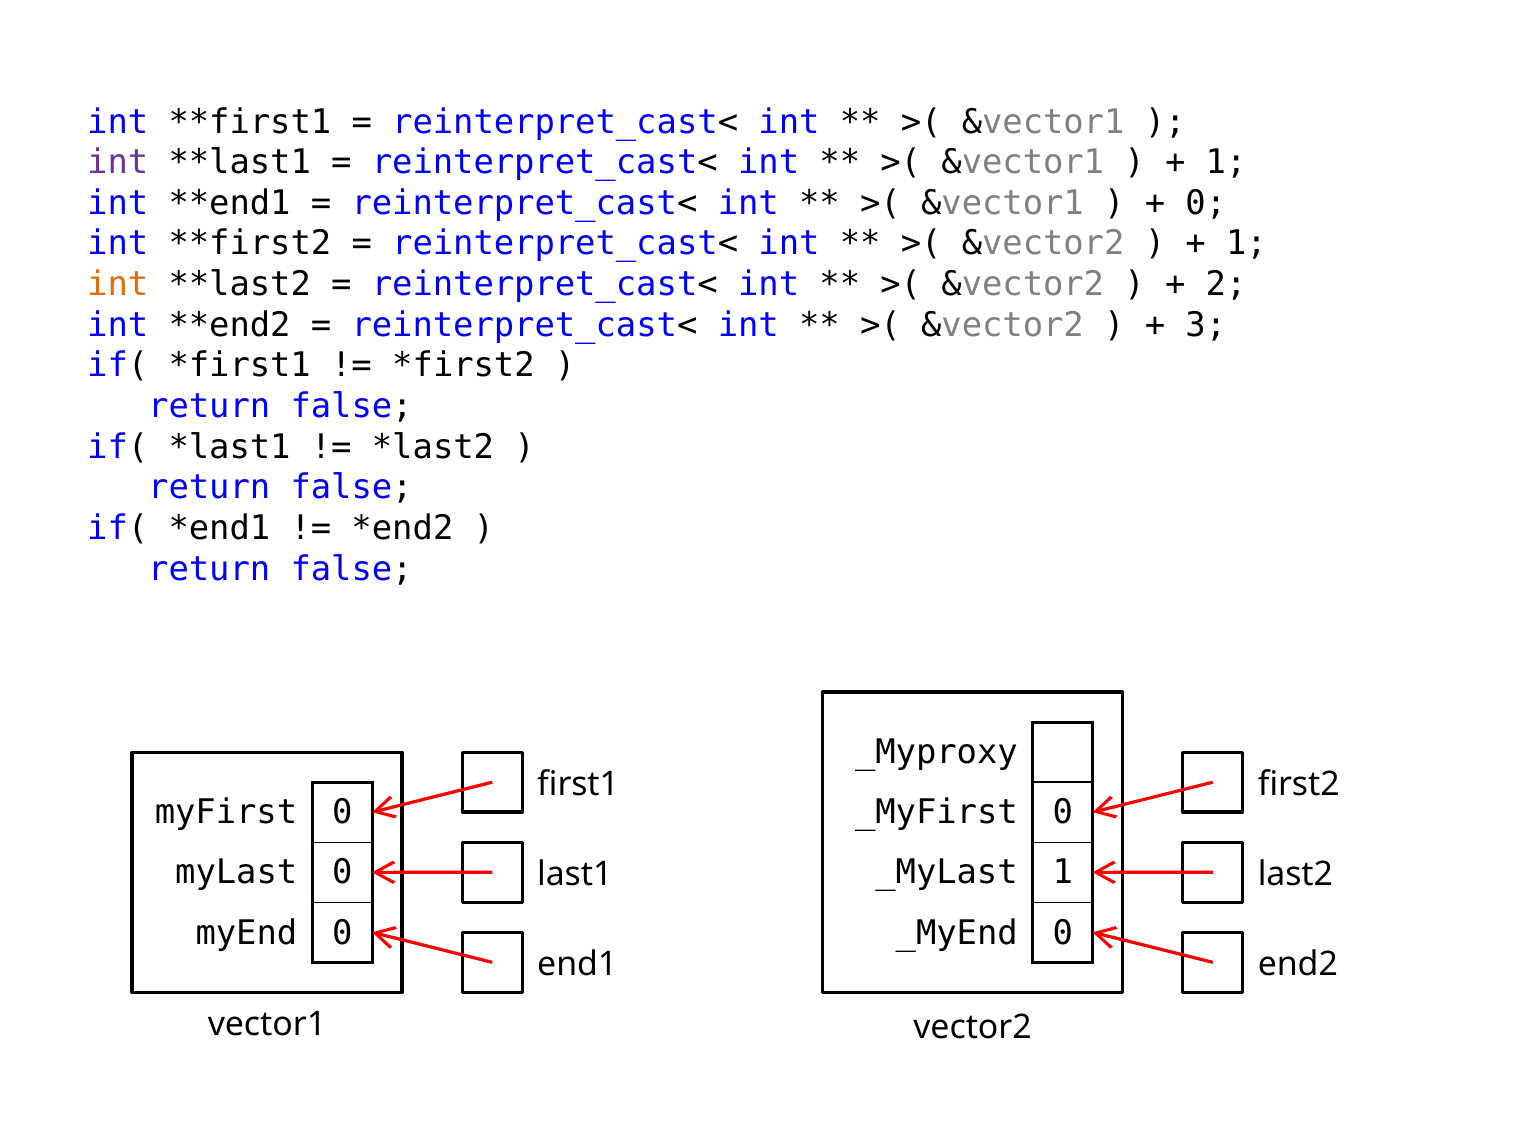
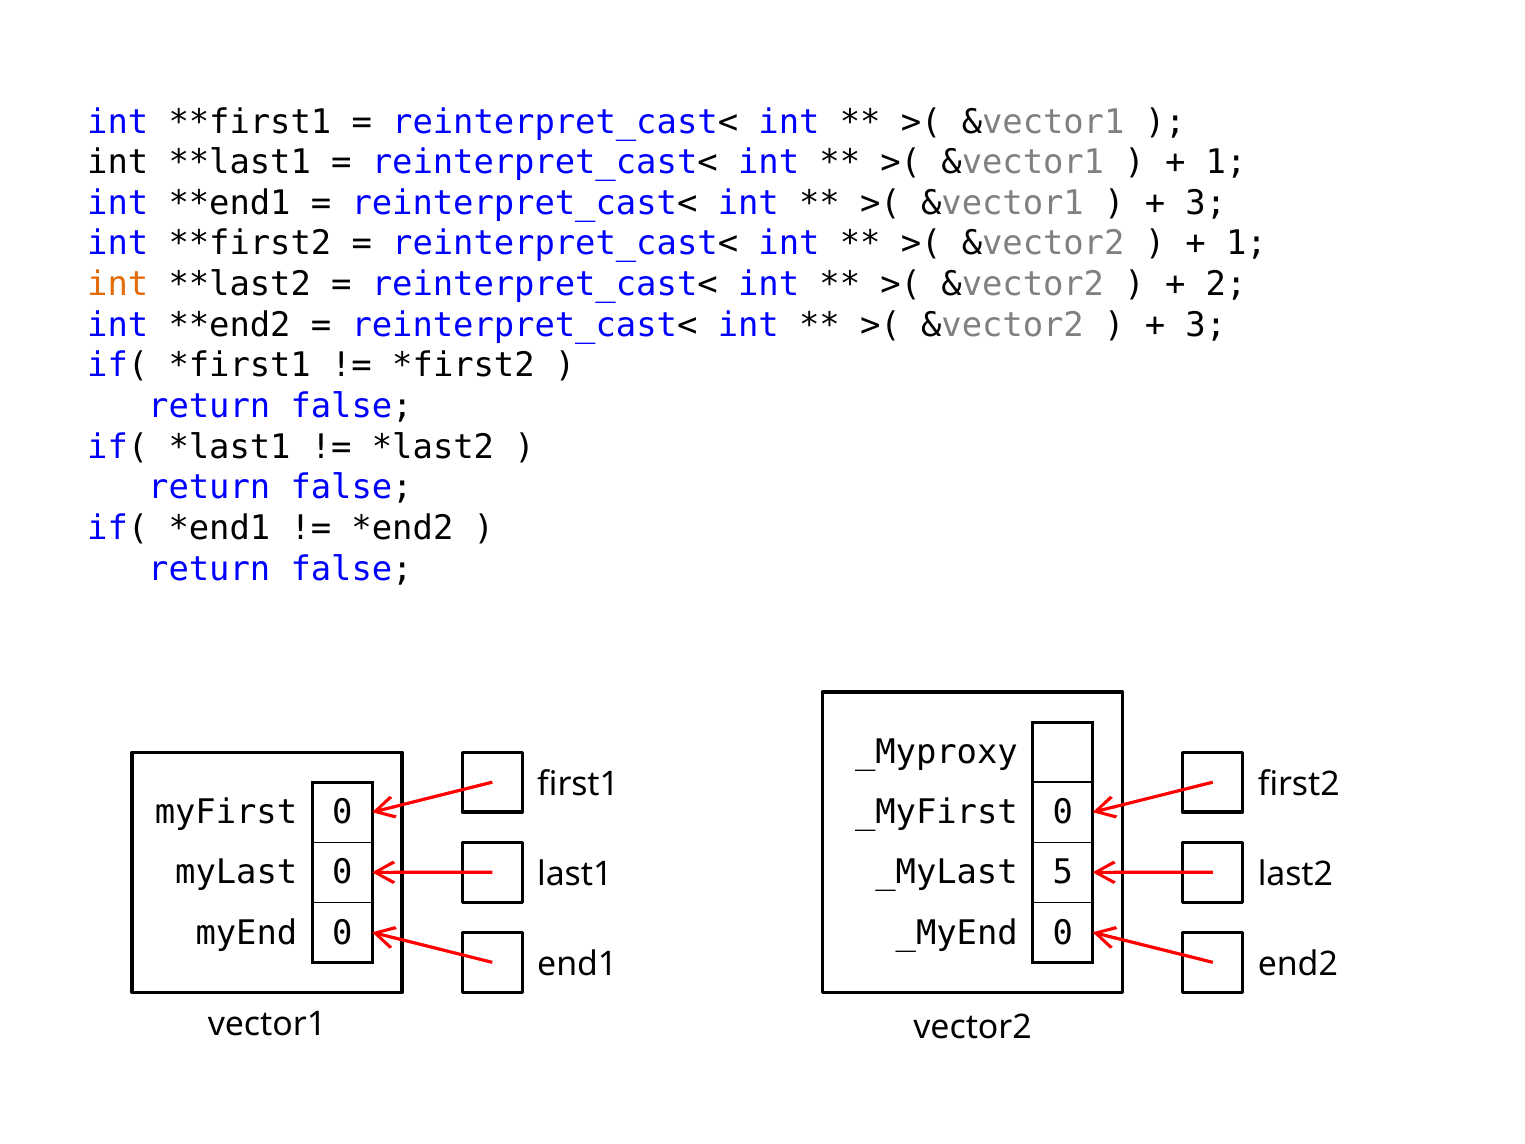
int at (118, 162) colour: purple -> black
0 at (1206, 203): 0 -> 3
1 at (1063, 873): 1 -> 5
